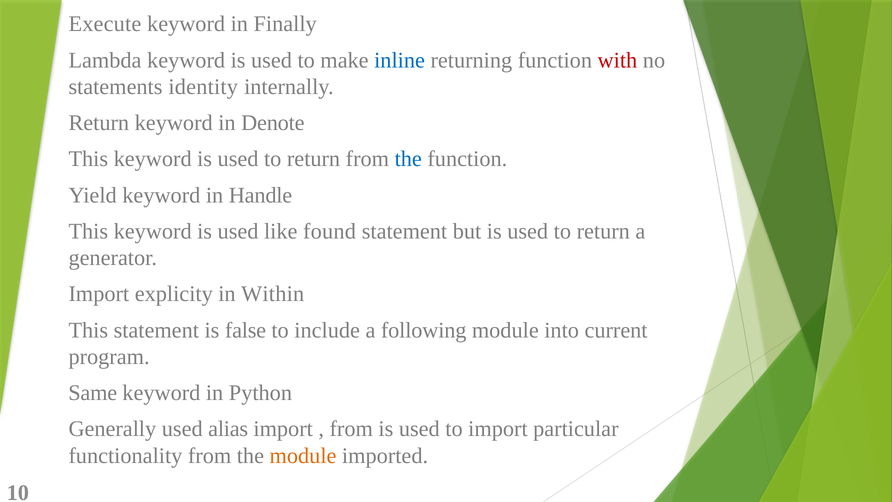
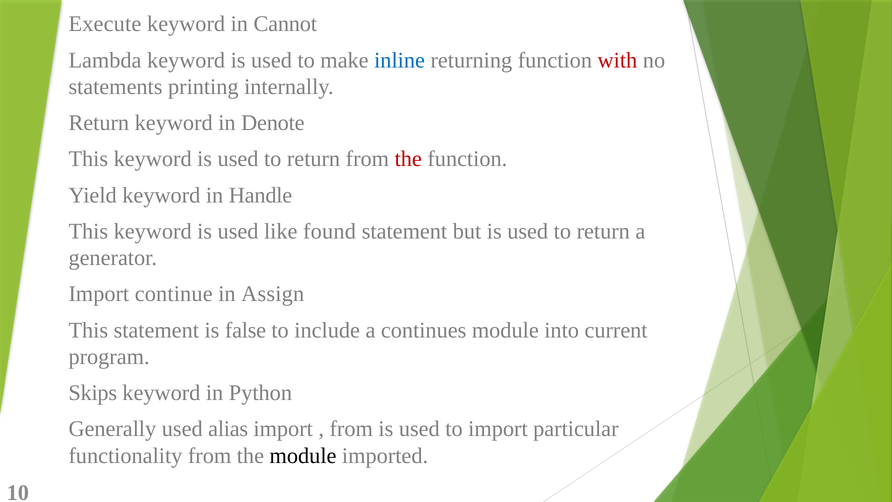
Finally: Finally -> Cannot
identity: identity -> printing
the at (408, 159) colour: blue -> red
explicity: explicity -> continue
Within: Within -> Assign
following: following -> continues
Same: Same -> Skips
module at (303, 456) colour: orange -> black
